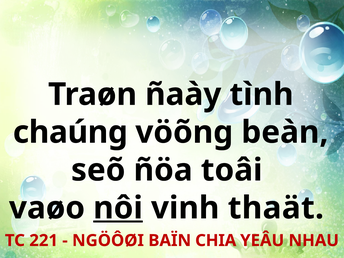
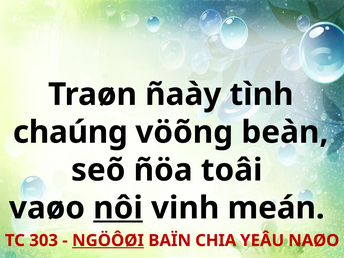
thaät: thaät -> meán
221: 221 -> 303
NGÖÔØI underline: none -> present
NHAU: NHAU -> NAØO
